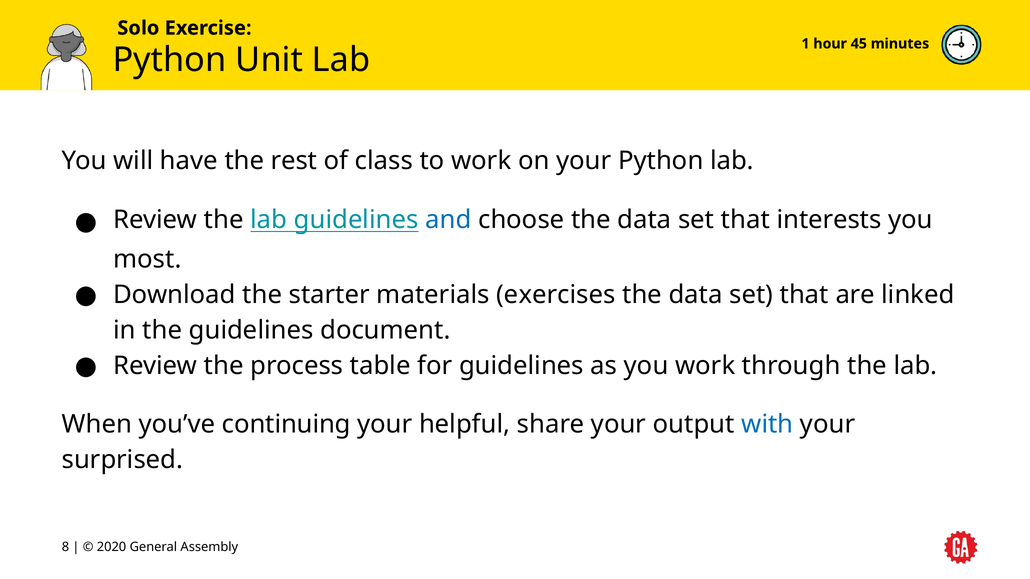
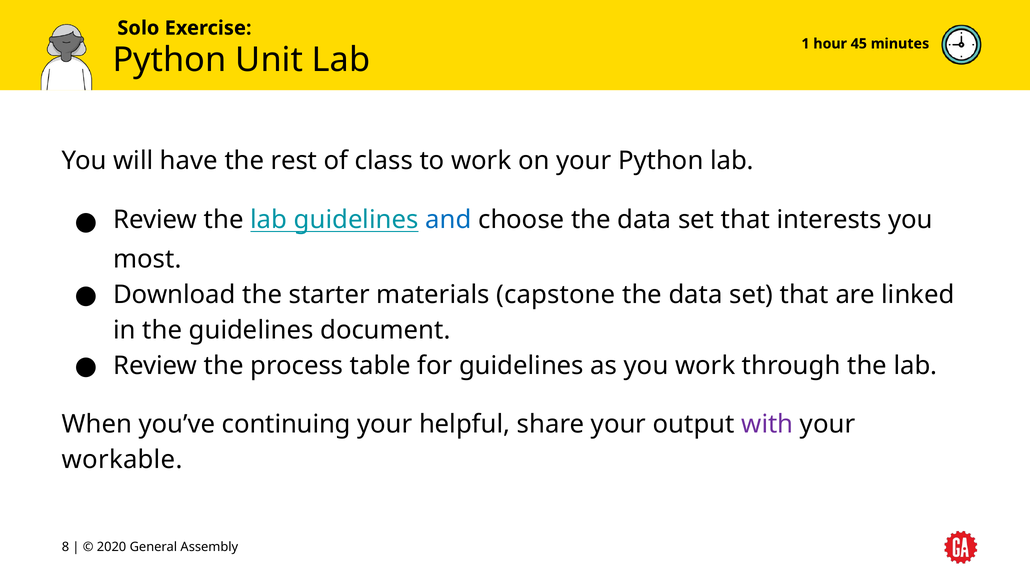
exercises: exercises -> capstone
with colour: blue -> purple
surprised: surprised -> workable
